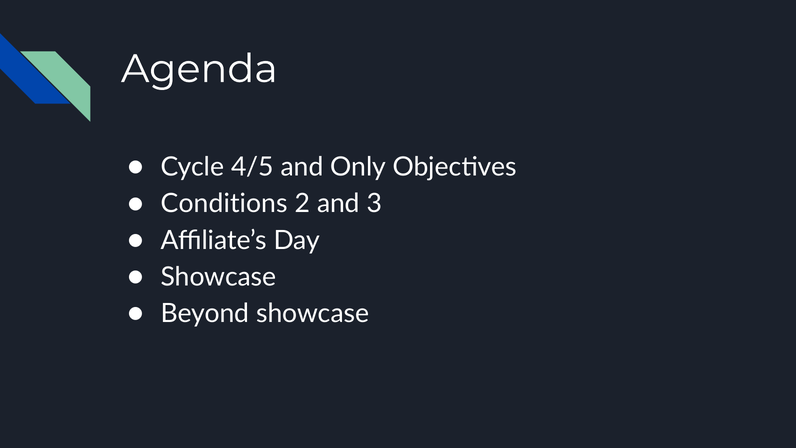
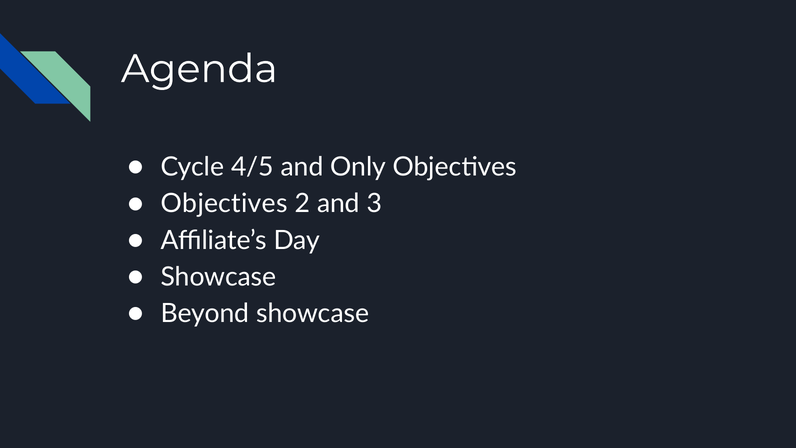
Conditions at (224, 204): Conditions -> Objectives
